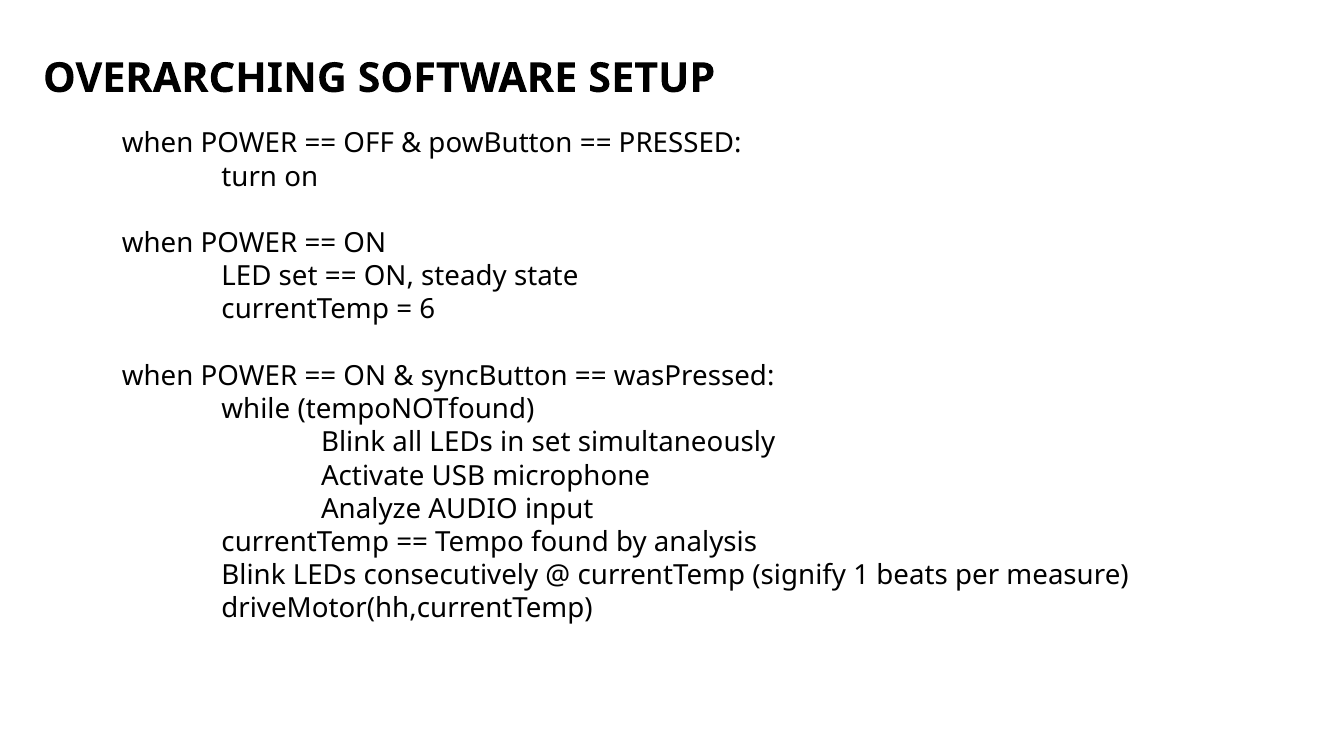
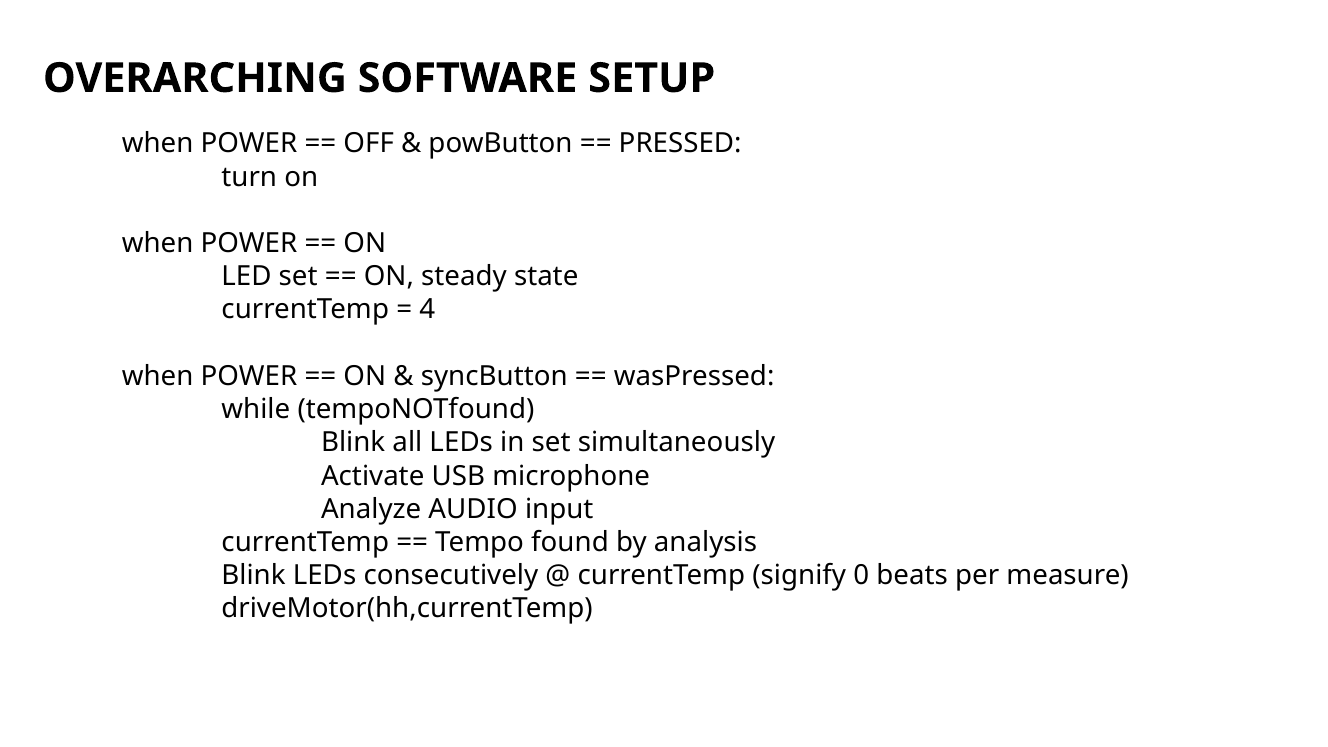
6: 6 -> 4
1: 1 -> 0
